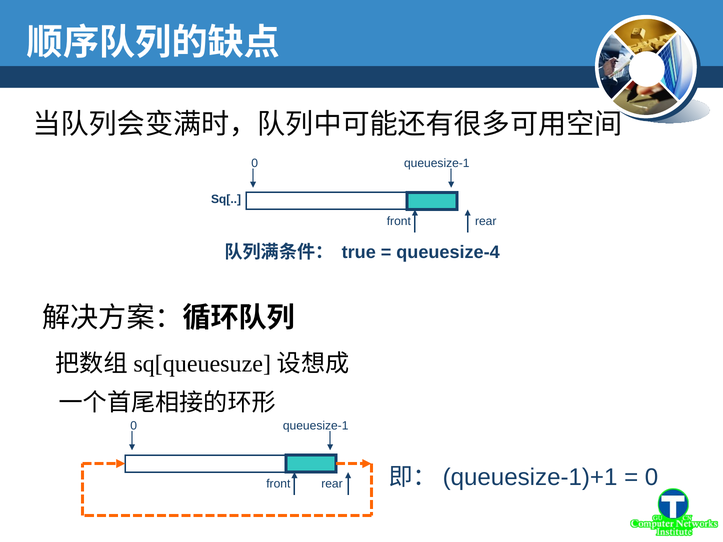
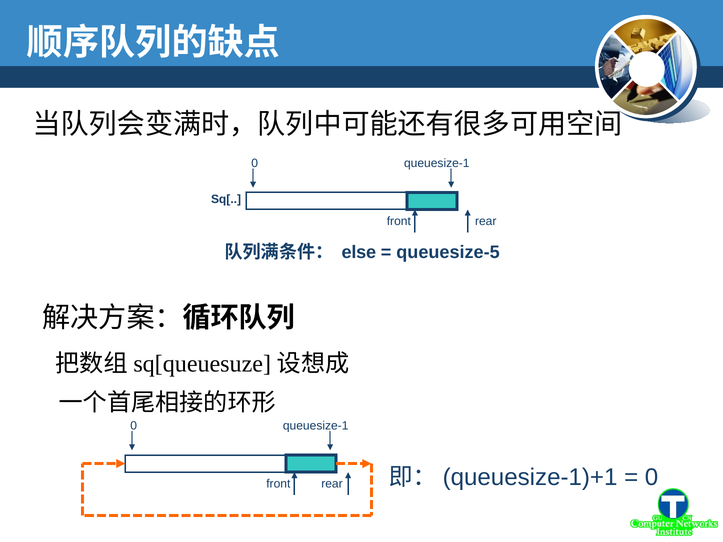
true: true -> else
queuesize-4: queuesize-4 -> queuesize-5
